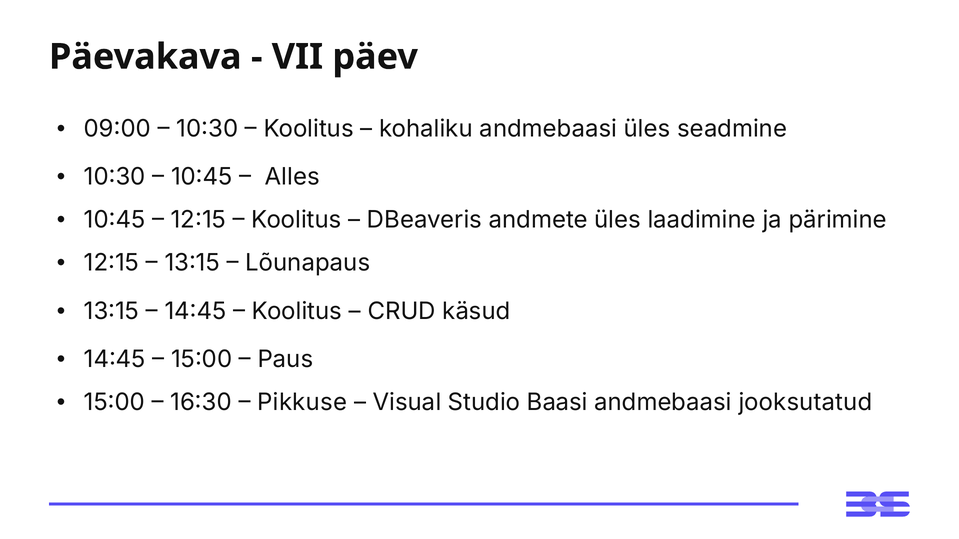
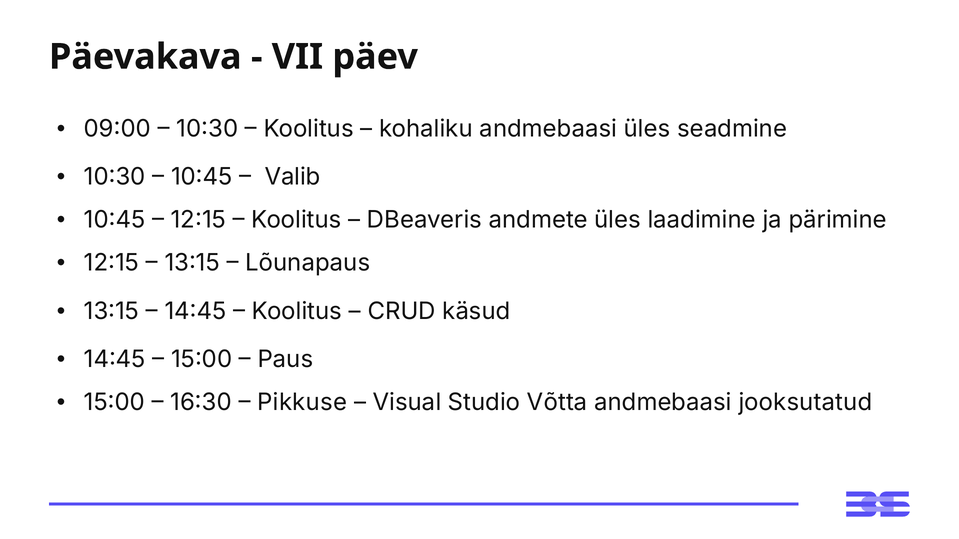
Alles: Alles -> Valib
Baasi: Baasi -> Võtta
